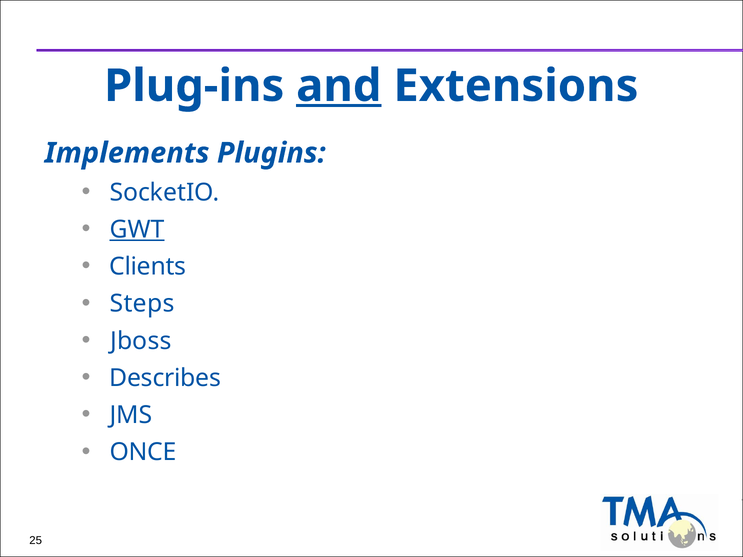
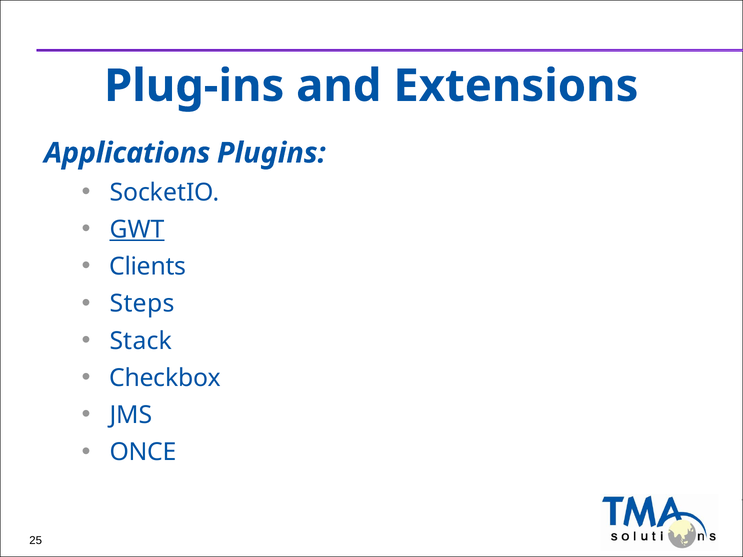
and underline: present -> none
Implements: Implements -> Applications
Jboss: Jboss -> Stack
Describes: Describes -> Checkbox
